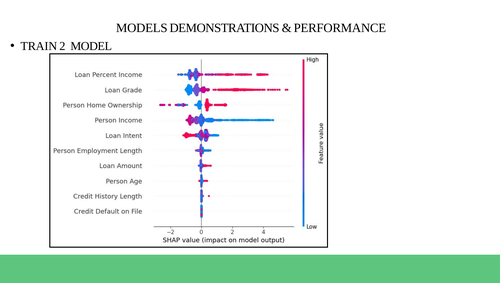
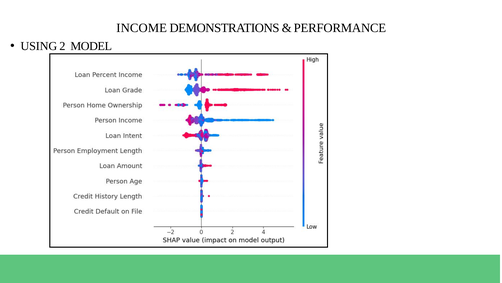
MODELS: MODELS -> INCOME
TRAIN: TRAIN -> USING
